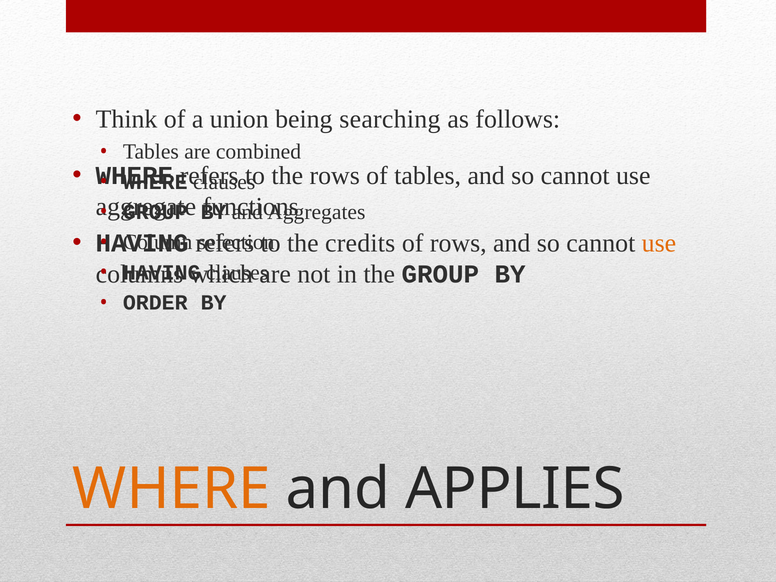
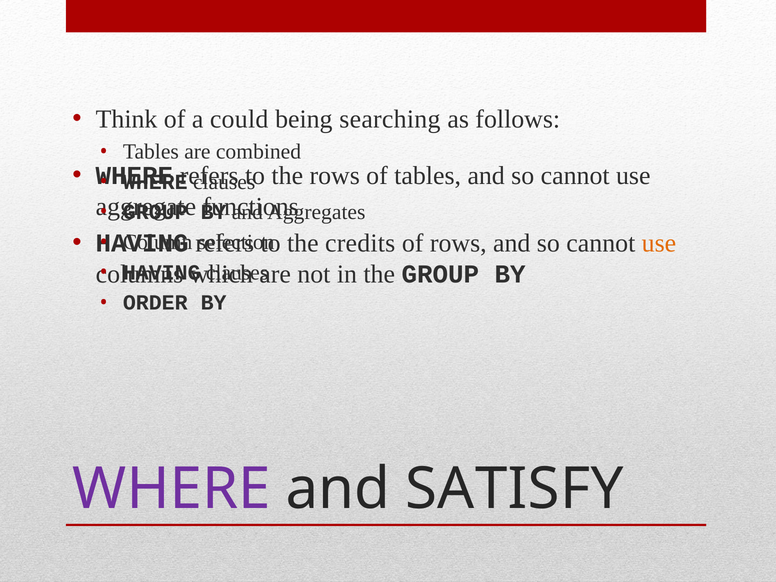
union: union -> could
WHERE at (171, 489) colour: orange -> purple
APPLIES: APPLIES -> SATISFY
